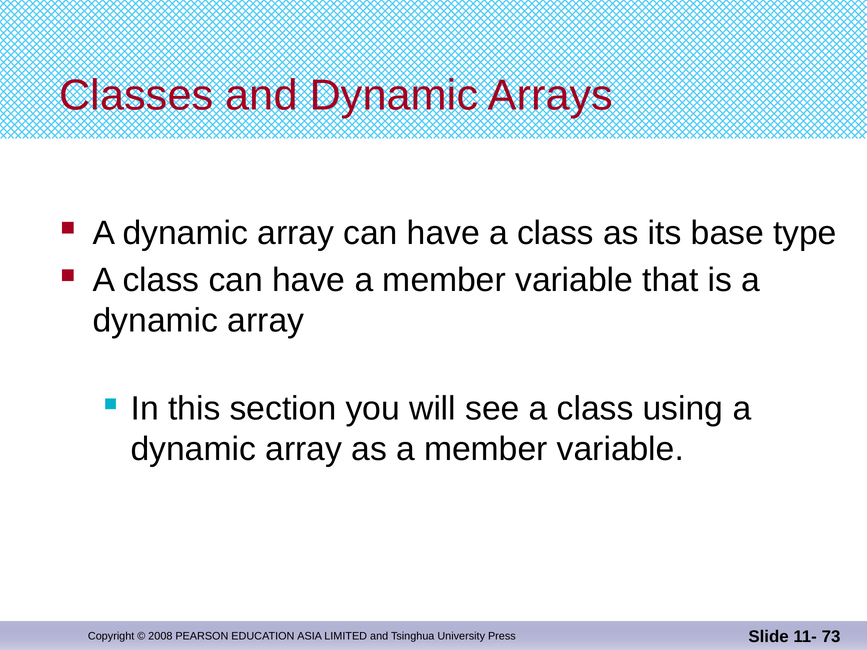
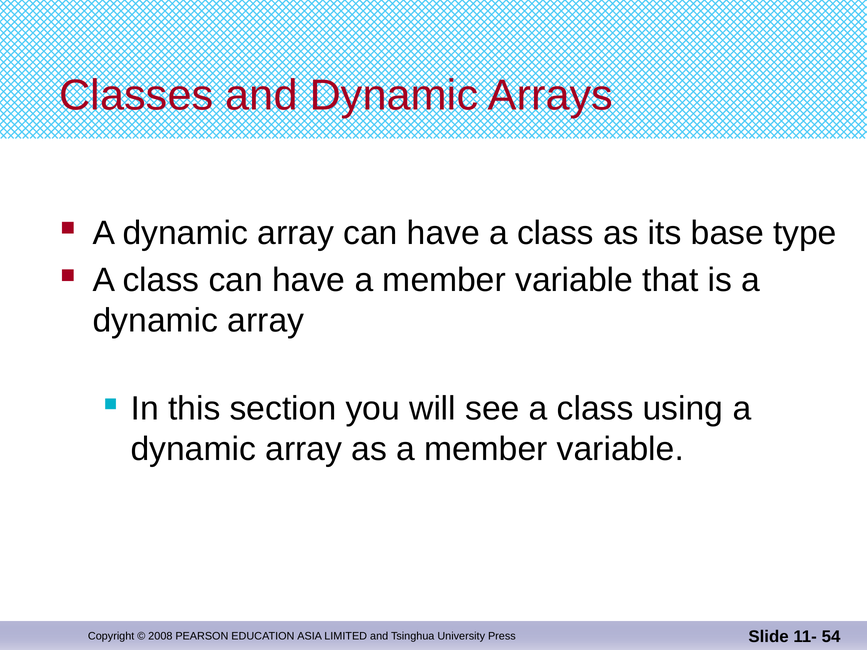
73: 73 -> 54
